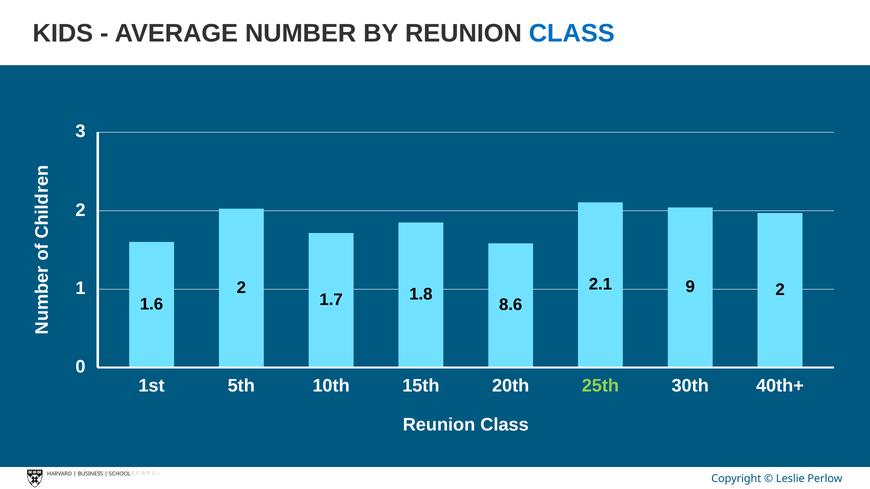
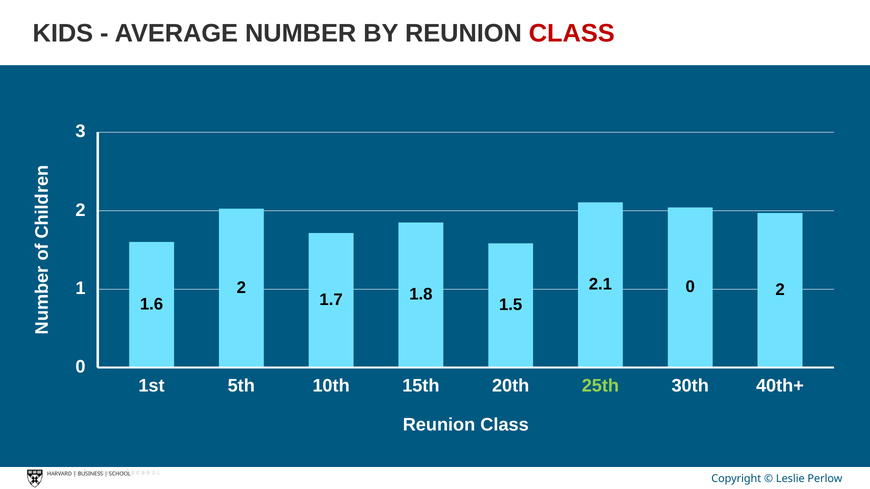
CLASS at (572, 33) colour: blue -> red
2.1 9: 9 -> 0
8.6: 8.6 -> 1.5
